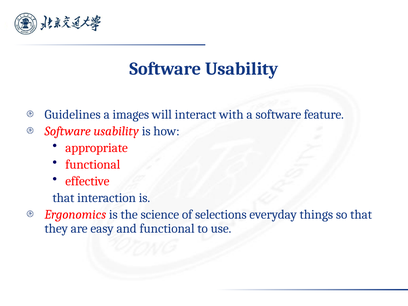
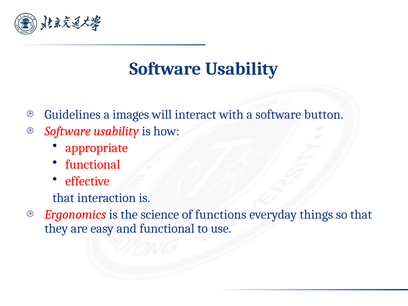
feature: feature -> button
selections: selections -> functions
